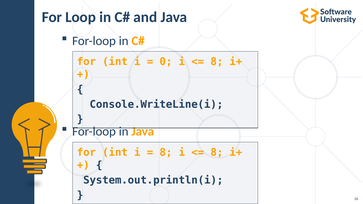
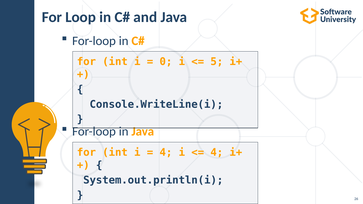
8 at (217, 62): 8 -> 5
8 at (166, 153): 8 -> 4
8 at (217, 153): 8 -> 4
